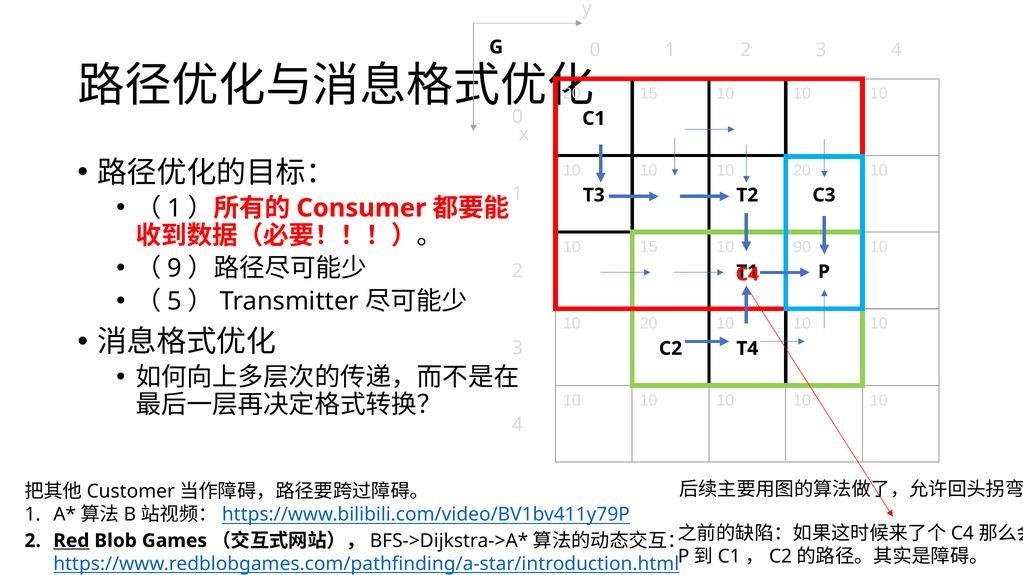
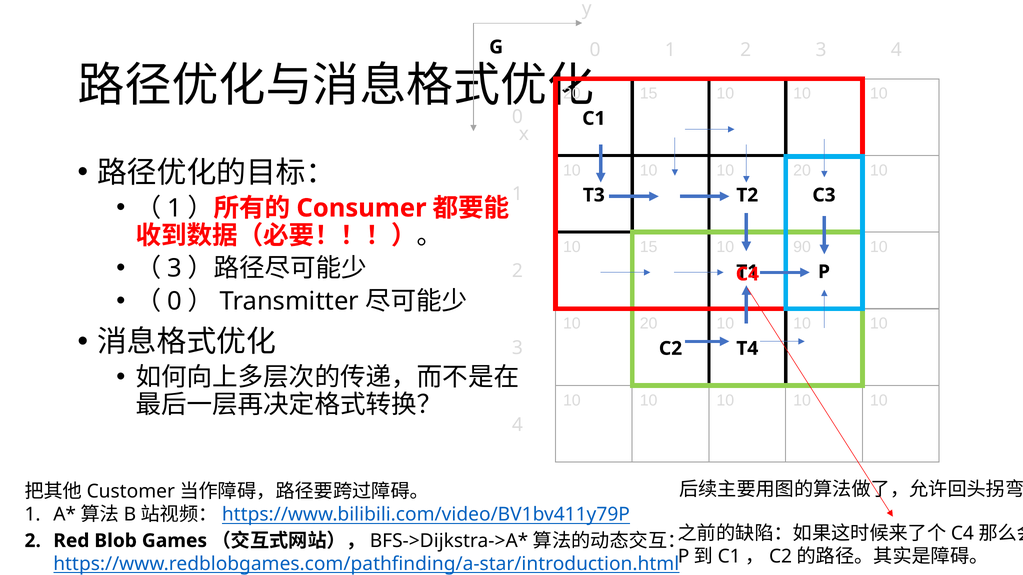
9 at (175, 269): 9 -> 3
5 at (175, 302): 5 -> 0
Red underline: present -> none
